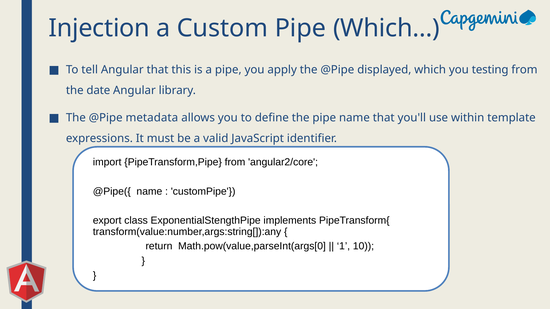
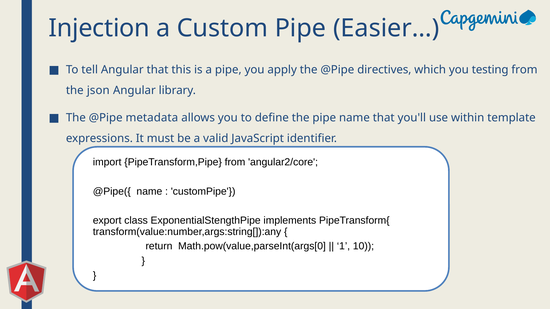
Which…: Which… -> Easier…
displayed: displayed -> directives
date: date -> json
